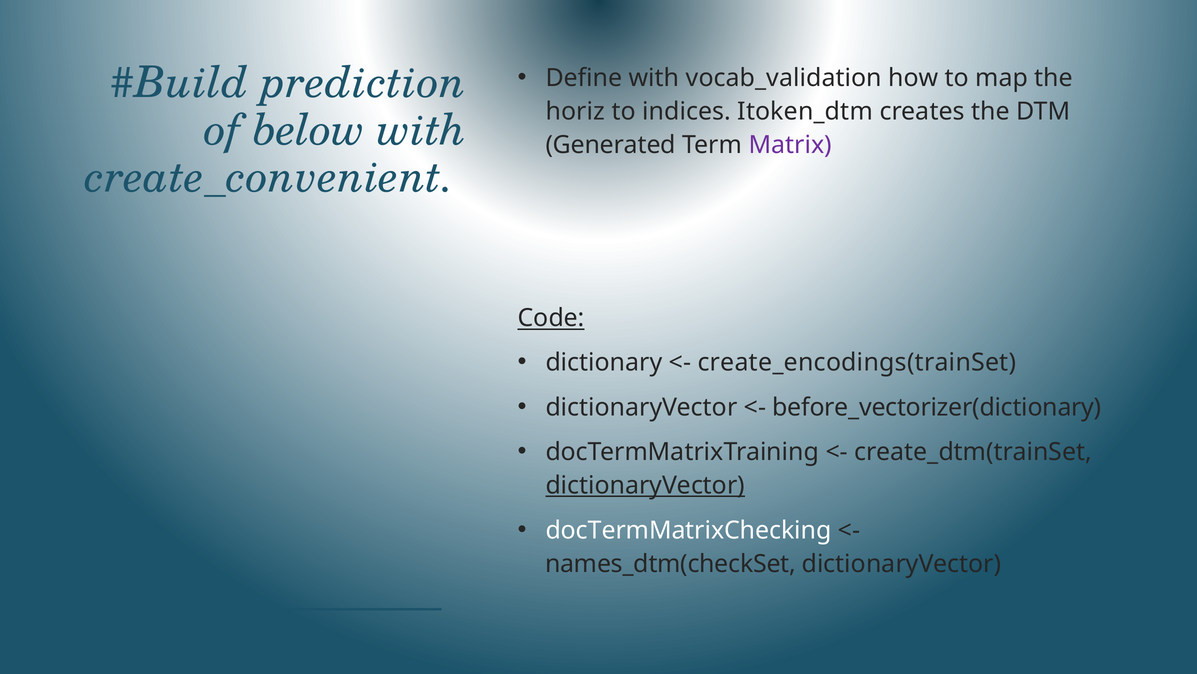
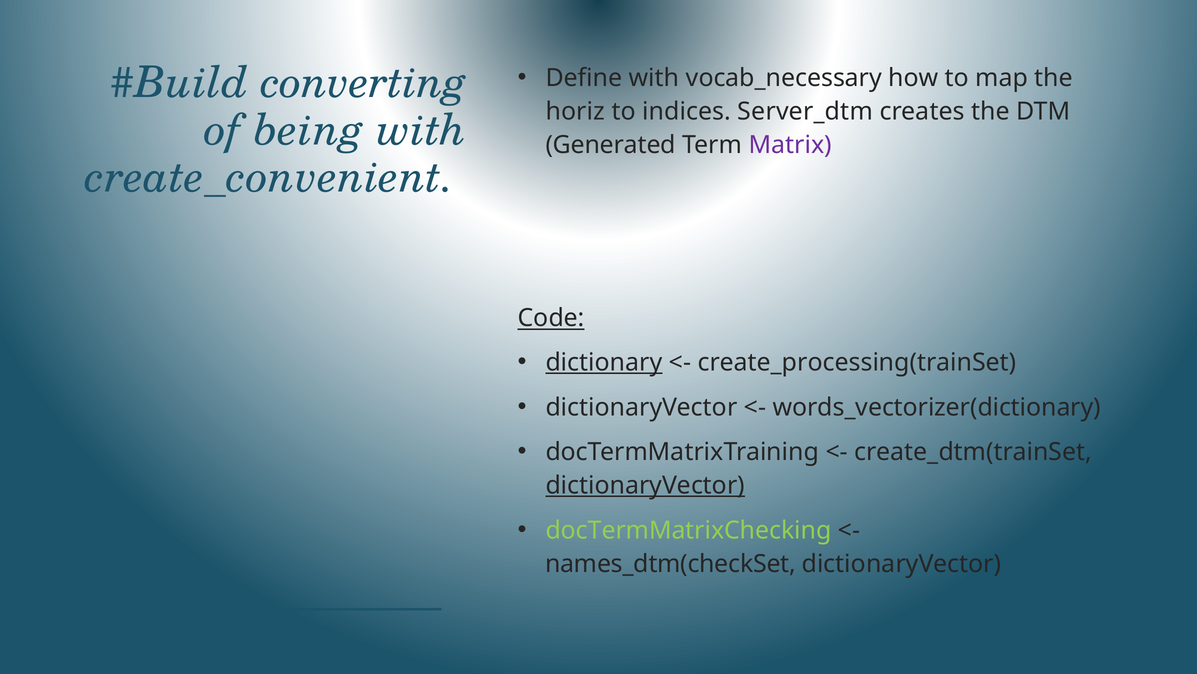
vocab_validation: vocab_validation -> vocab_necessary
prediction: prediction -> converting
Itoken_dtm: Itoken_dtm -> Server_dtm
below: below -> being
dictionary underline: none -> present
create_encodings(trainSet: create_encodings(trainSet -> create_processing(trainSet
before_vectorizer(dictionary: before_vectorizer(dictionary -> words_vectorizer(dictionary
docTermMatrixChecking colour: white -> light green
